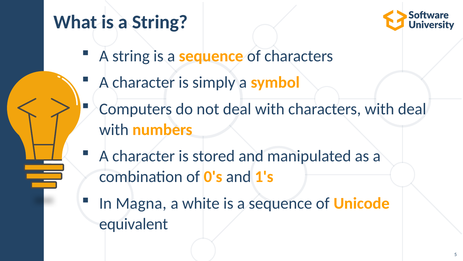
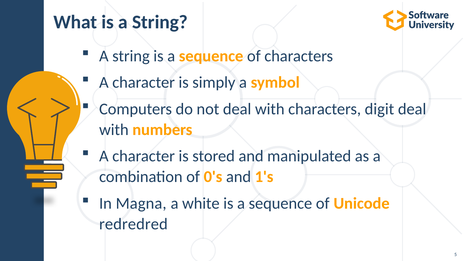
characters with: with -> digit
equivalent: equivalent -> redredred
